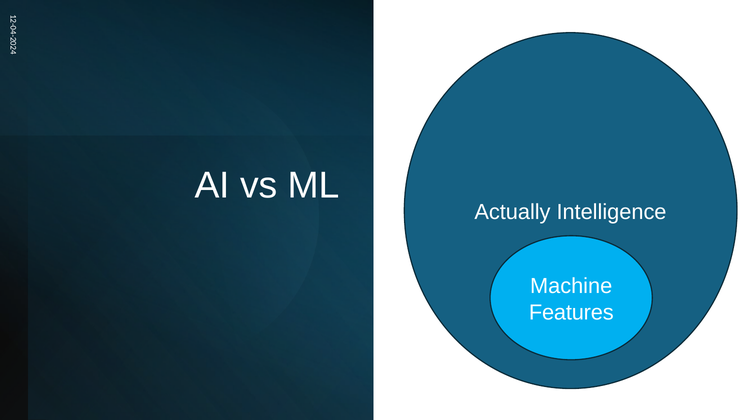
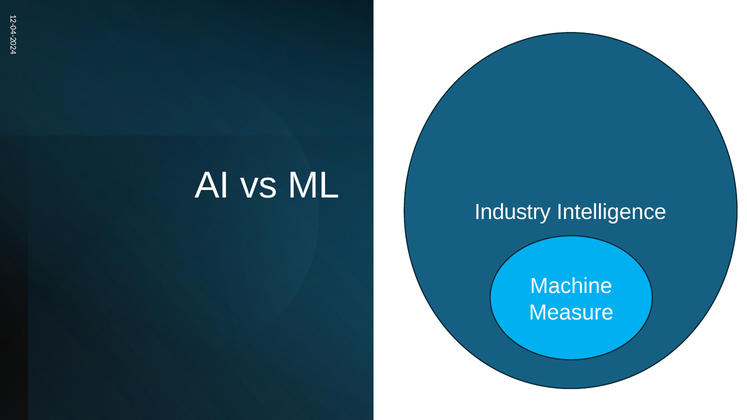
Actually: Actually -> Industry
Features: Features -> Measure
